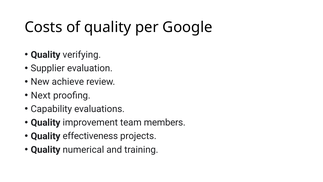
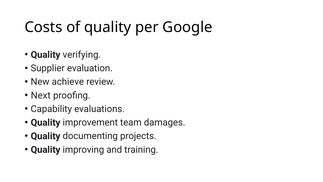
members: members -> damages
effectiveness: effectiveness -> documenting
numerical: numerical -> improving
